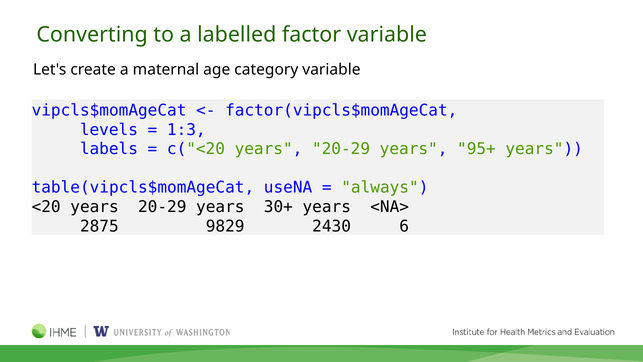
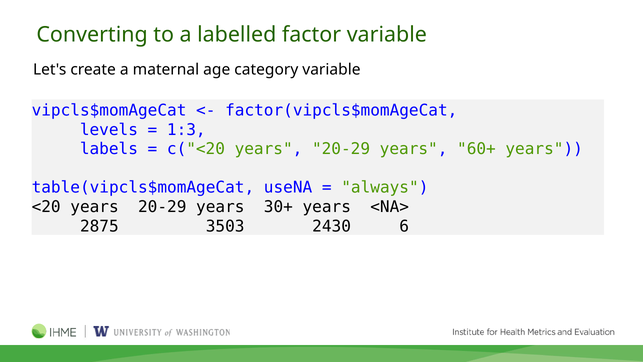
95+: 95+ -> 60+
9829: 9829 -> 3503
